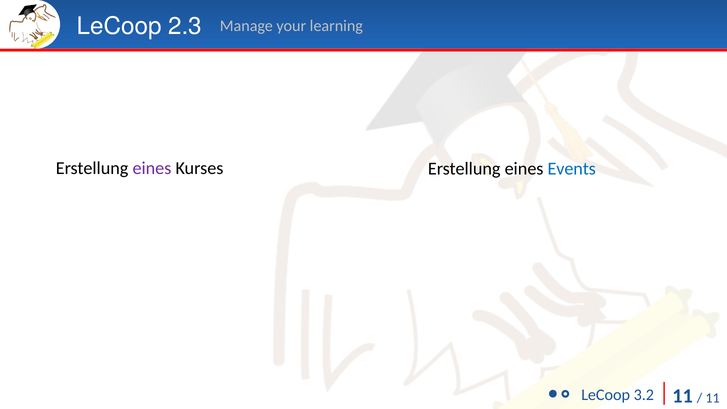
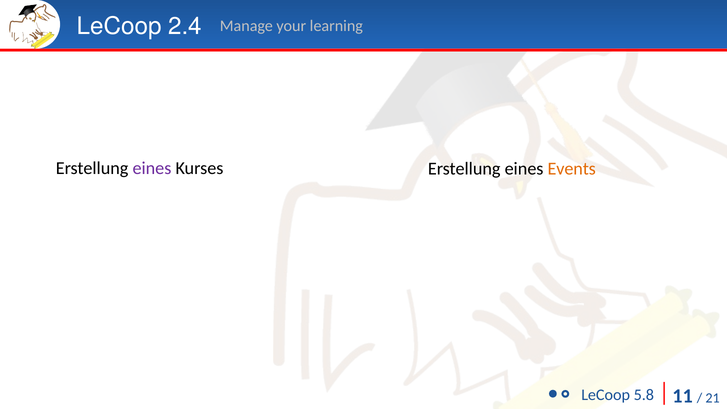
2.3: 2.3 -> 2.4
Events colour: blue -> orange
11 at (713, 398): 11 -> 21
3.2: 3.2 -> 5.8
